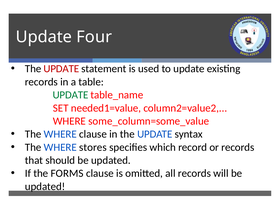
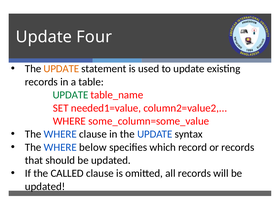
UPDATE at (61, 69) colour: red -> orange
stores: stores -> below
FORMS: FORMS -> CALLED
